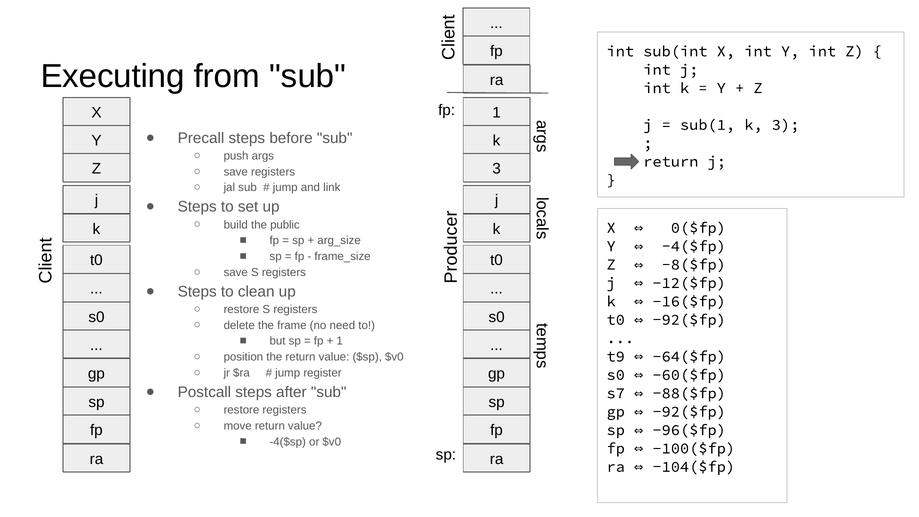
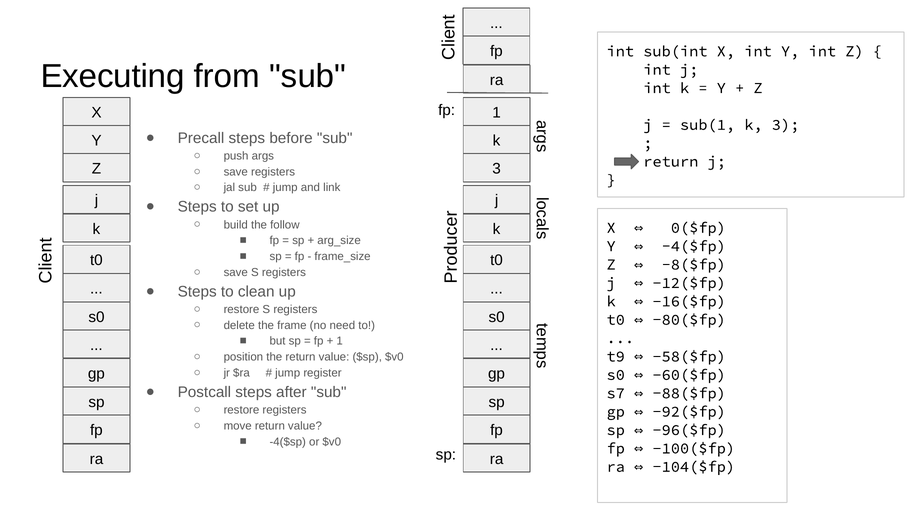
public: public -> follow
t0 -92($fp: -92($fp -> -80($fp
-64($fp: -64($fp -> -58($fp
